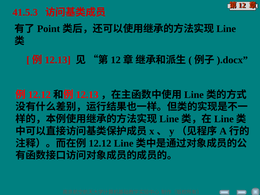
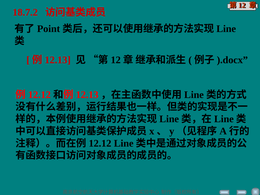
41.5.3: 41.5.3 -> 18.7.2
